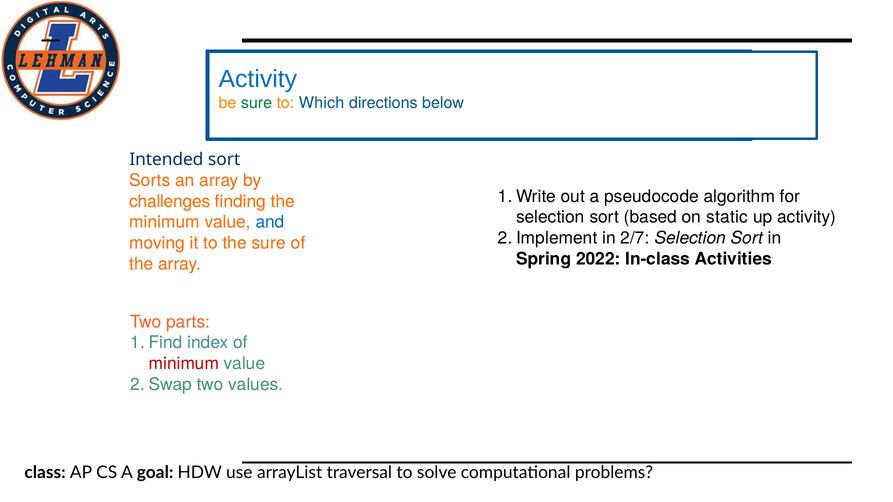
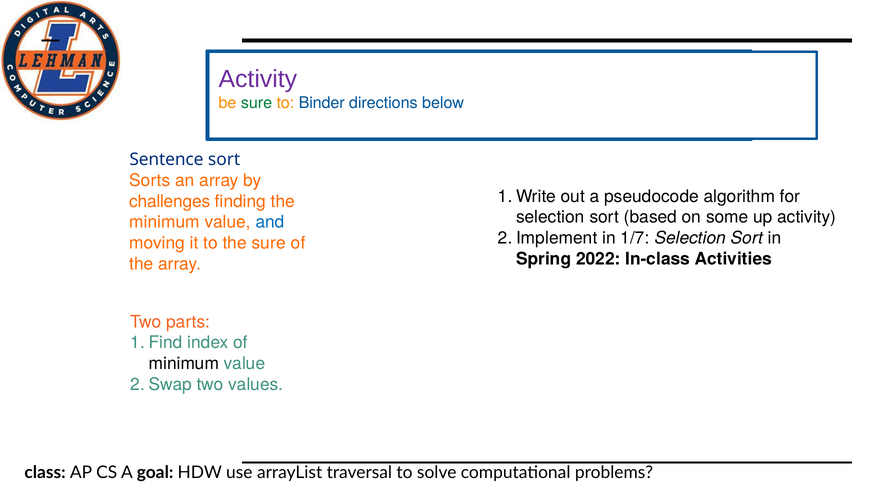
Activity at (258, 79) colour: blue -> purple
Which: Which -> Binder
Intended: Intended -> Sentence
static: static -> some
2/7: 2/7 -> 1/7
minimum at (184, 364) colour: red -> black
